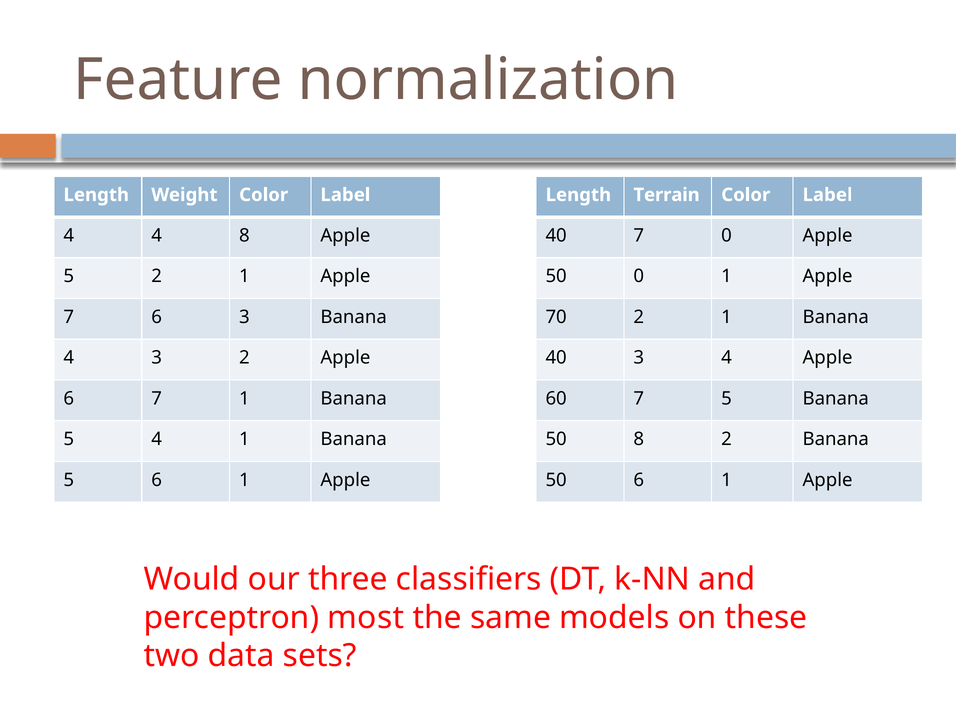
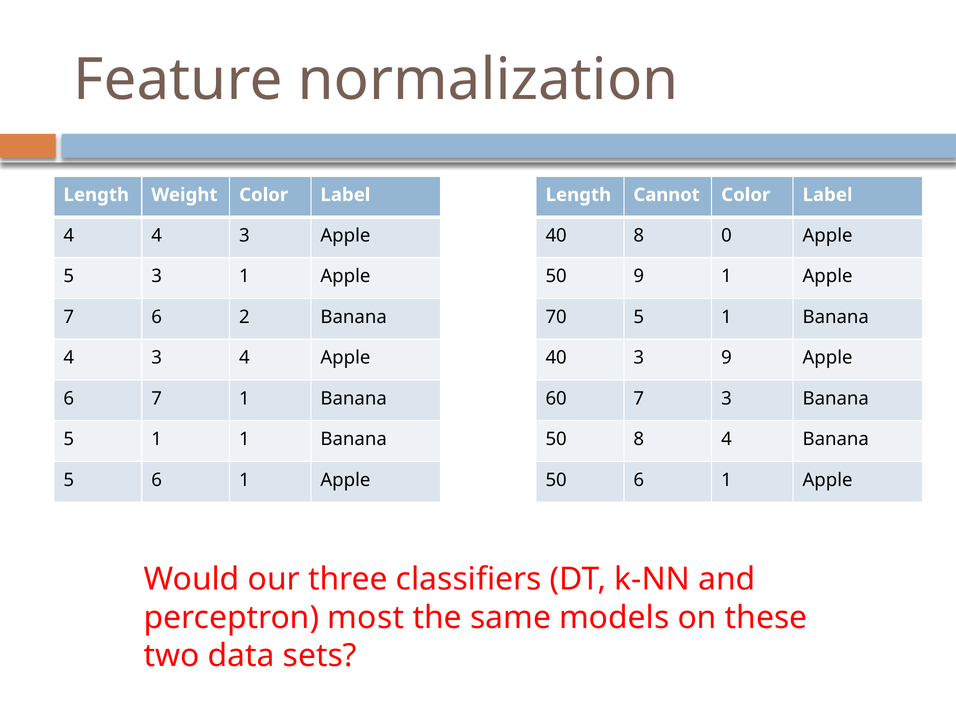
Terrain: Terrain -> Cannot
4 4 8: 8 -> 3
40 7: 7 -> 8
5 2: 2 -> 3
50 0: 0 -> 9
6 3: 3 -> 2
70 2: 2 -> 5
3 2: 2 -> 4
3 4: 4 -> 9
7 5: 5 -> 3
4 at (157, 439): 4 -> 1
8 2: 2 -> 4
